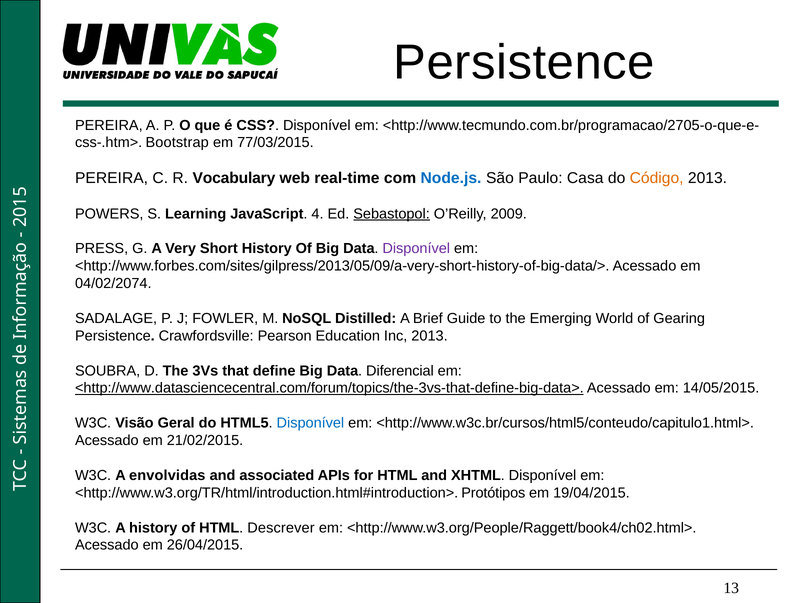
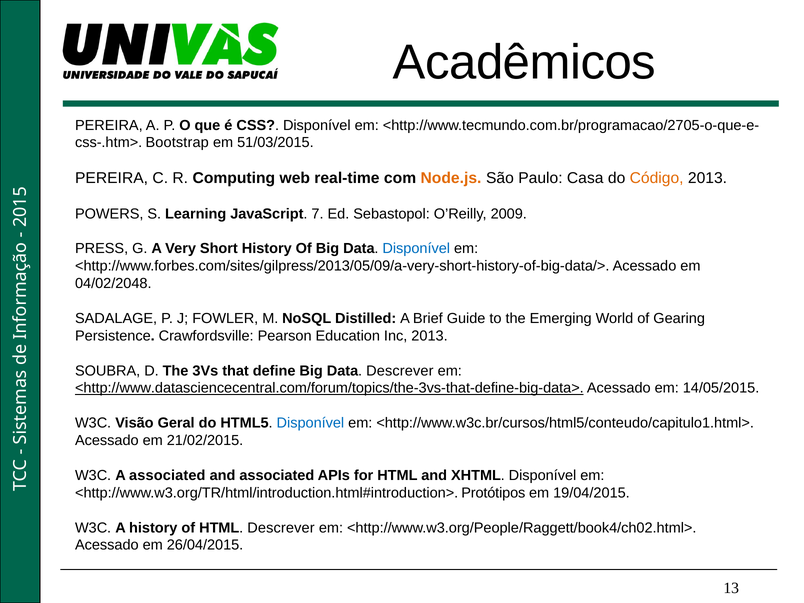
Persistence at (524, 62): Persistence -> Acadêmicos
77/03/2015: 77/03/2015 -> 51/03/2015
Vocabulary: Vocabulary -> Computing
Node.js colour: blue -> orange
4: 4 -> 7
Sebastopol underline: present -> none
Disponível at (416, 249) colour: purple -> blue
04/02/2074: 04/02/2074 -> 04/02/2048
Data Diferencial: Diferencial -> Descrever
A envolvidas: envolvidas -> associated
